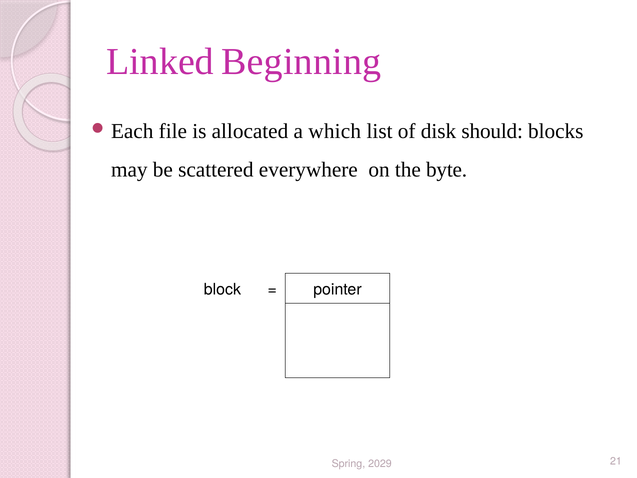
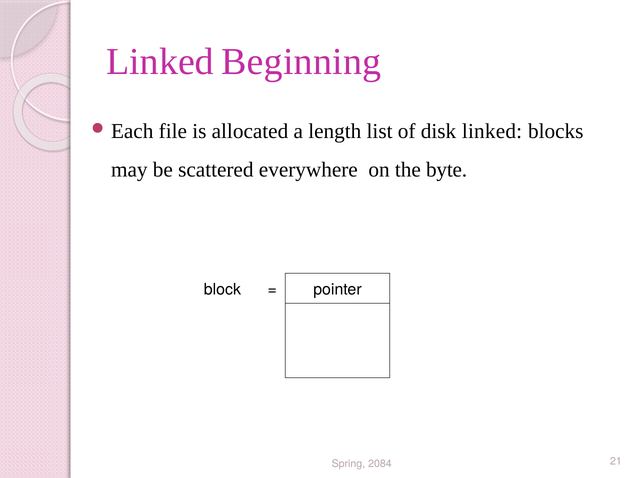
which: which -> length
disk should: should -> linked
2029: 2029 -> 2084
